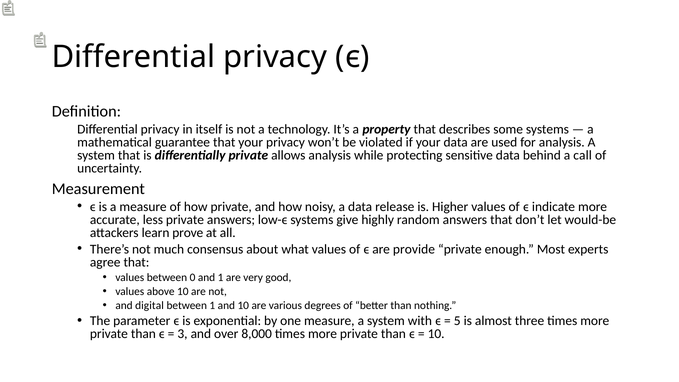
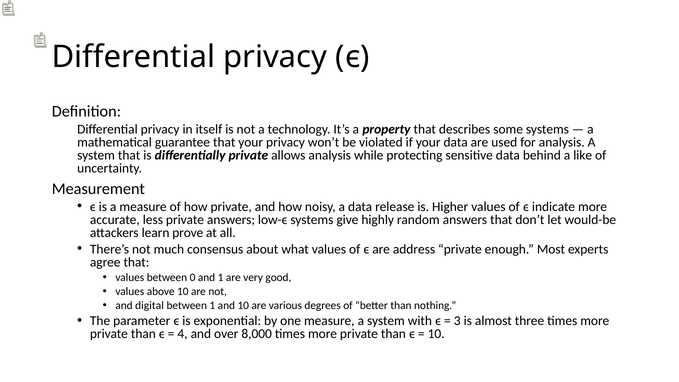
call: call -> like
provide: provide -> address
5: 5 -> 3
3: 3 -> 4
